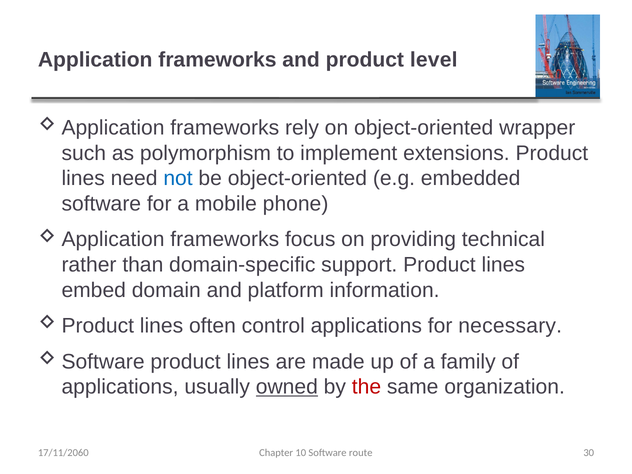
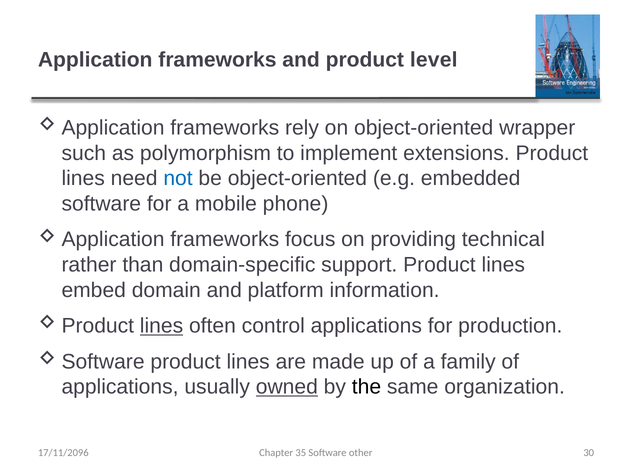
lines at (162, 326) underline: none -> present
necessary: necessary -> production
the colour: red -> black
10: 10 -> 35
route: route -> other
17/11/2060: 17/11/2060 -> 17/11/2096
